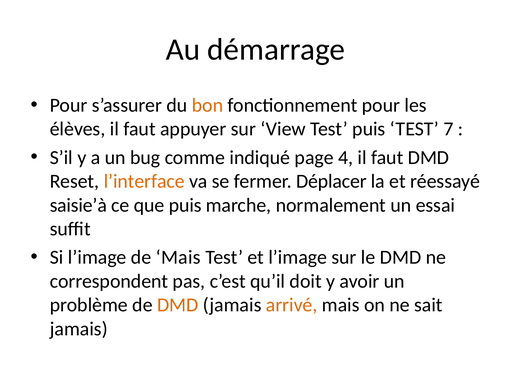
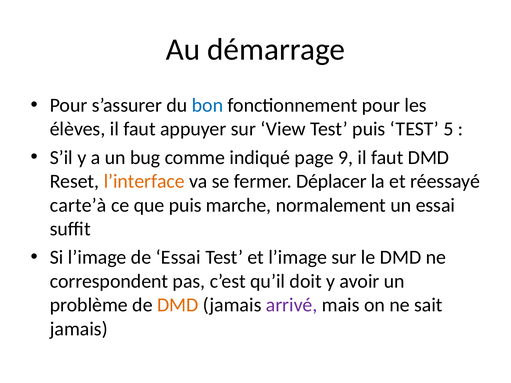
bon colour: orange -> blue
7: 7 -> 5
4: 4 -> 9
saisie’à: saisie’à -> carte’à
de Mais: Mais -> Essai
arrivé colour: orange -> purple
